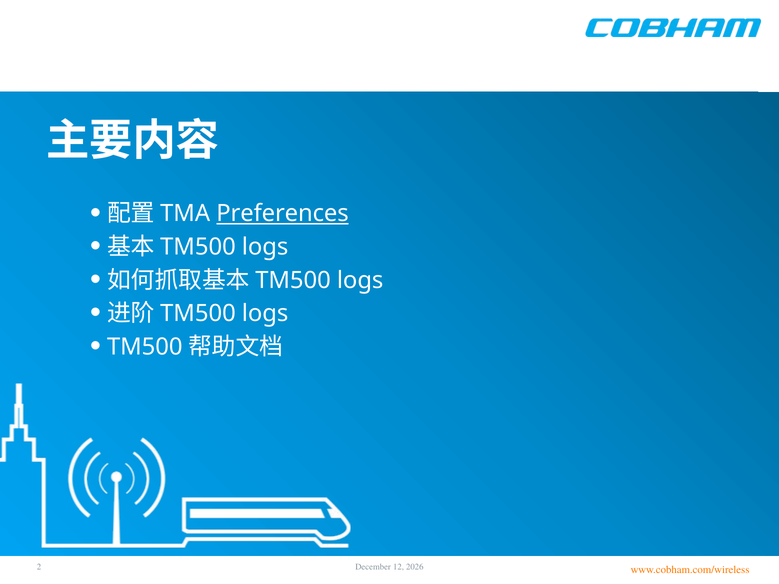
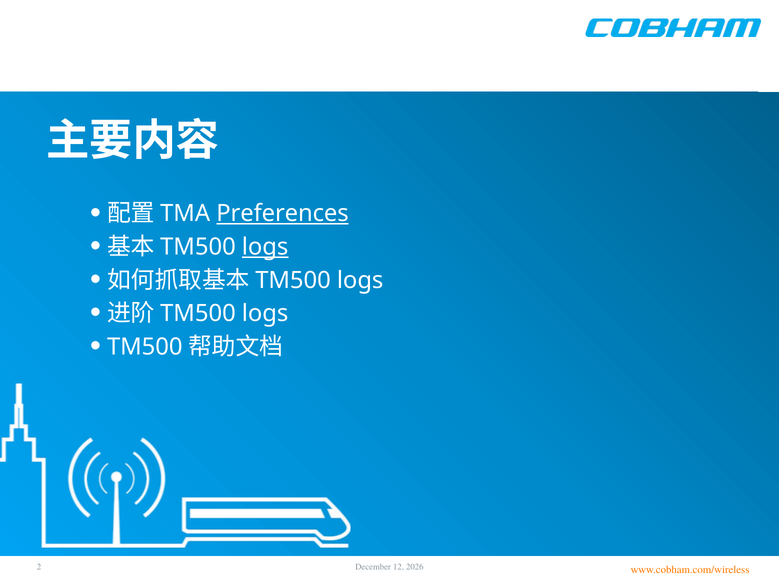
logs at (265, 247) underline: none -> present
